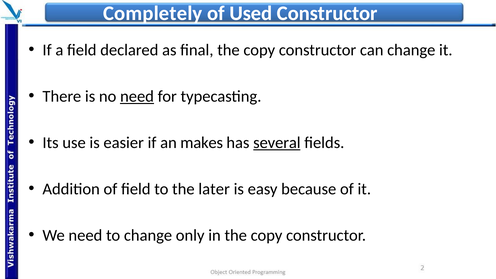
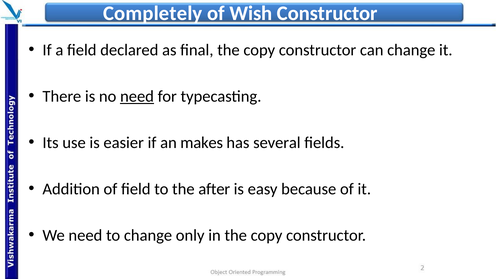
Used: Used -> Wish
several underline: present -> none
later: later -> after
